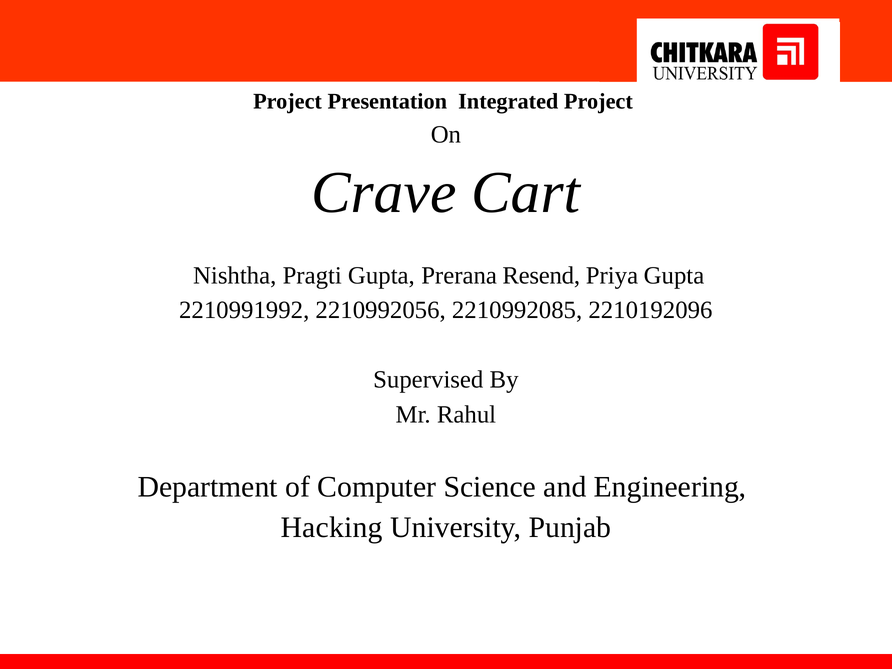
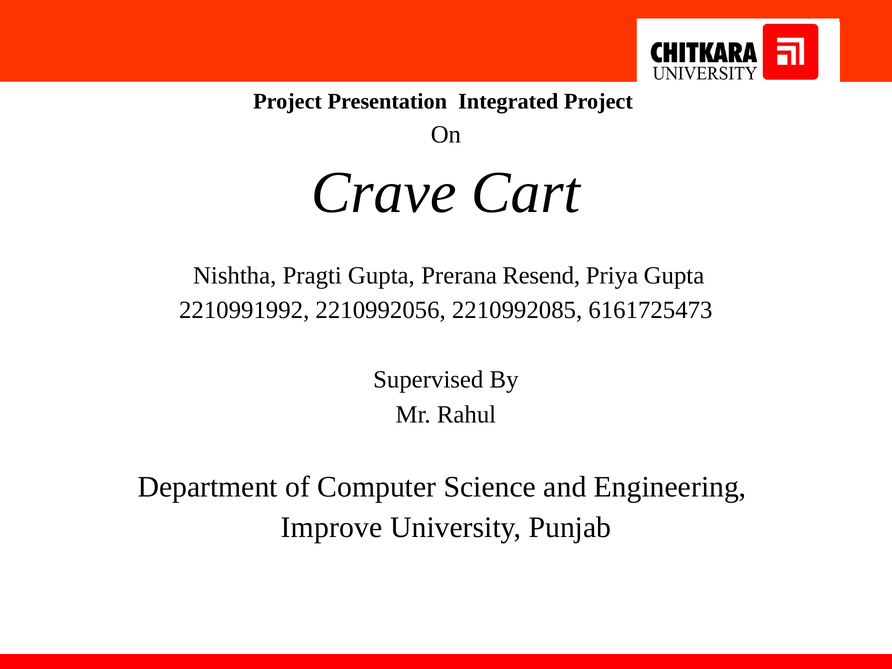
2210192096: 2210192096 -> 6161725473
Hacking: Hacking -> Improve
